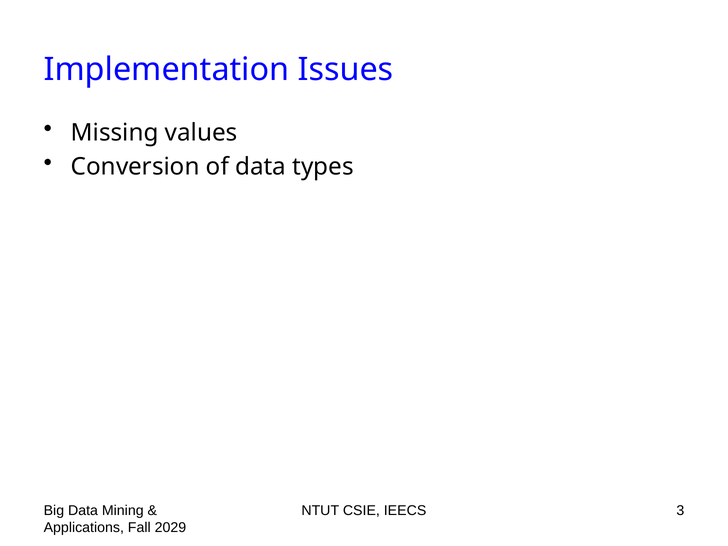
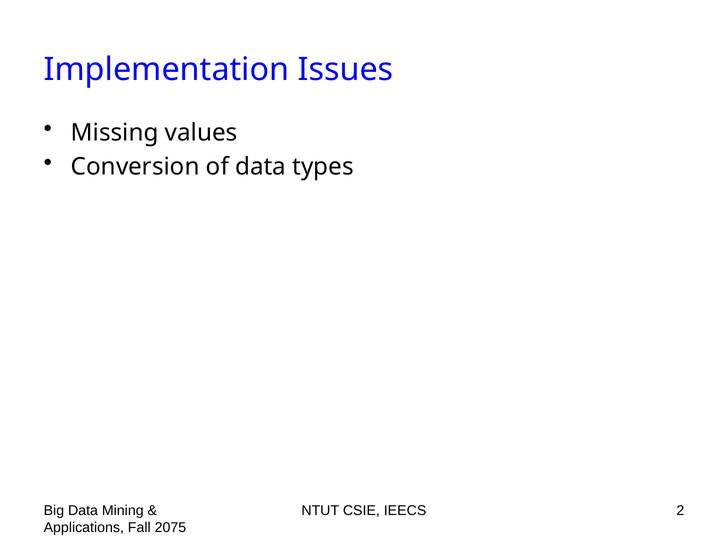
3: 3 -> 2
2029: 2029 -> 2075
